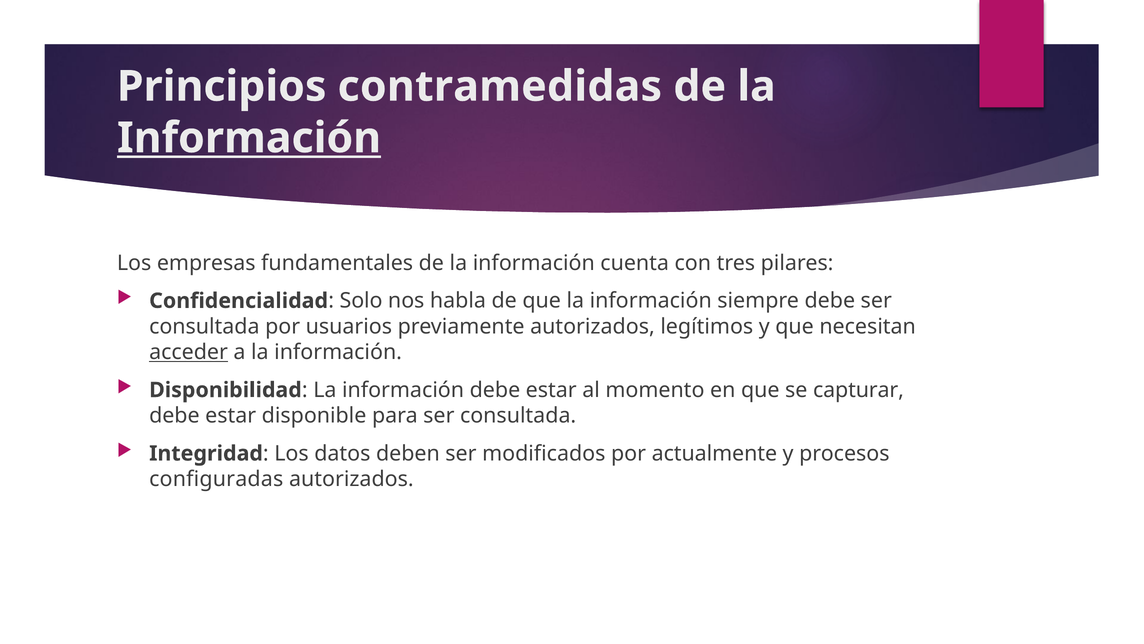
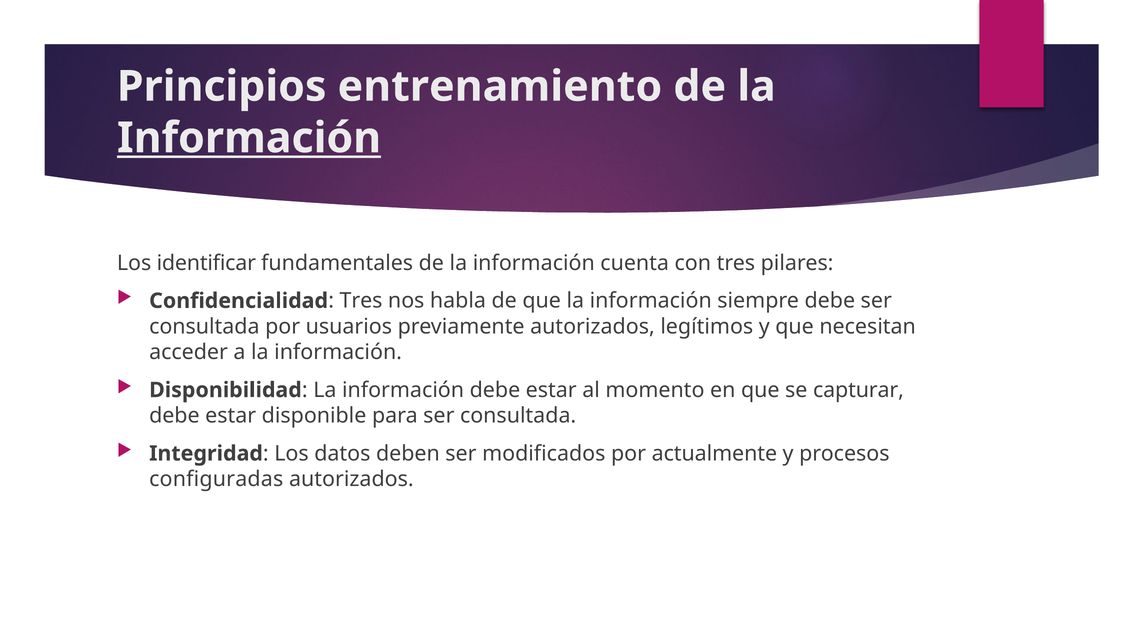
contramedidas: contramedidas -> entrenamiento
empresas: empresas -> identificar
Solo at (361, 301): Solo -> Tres
acceder underline: present -> none
